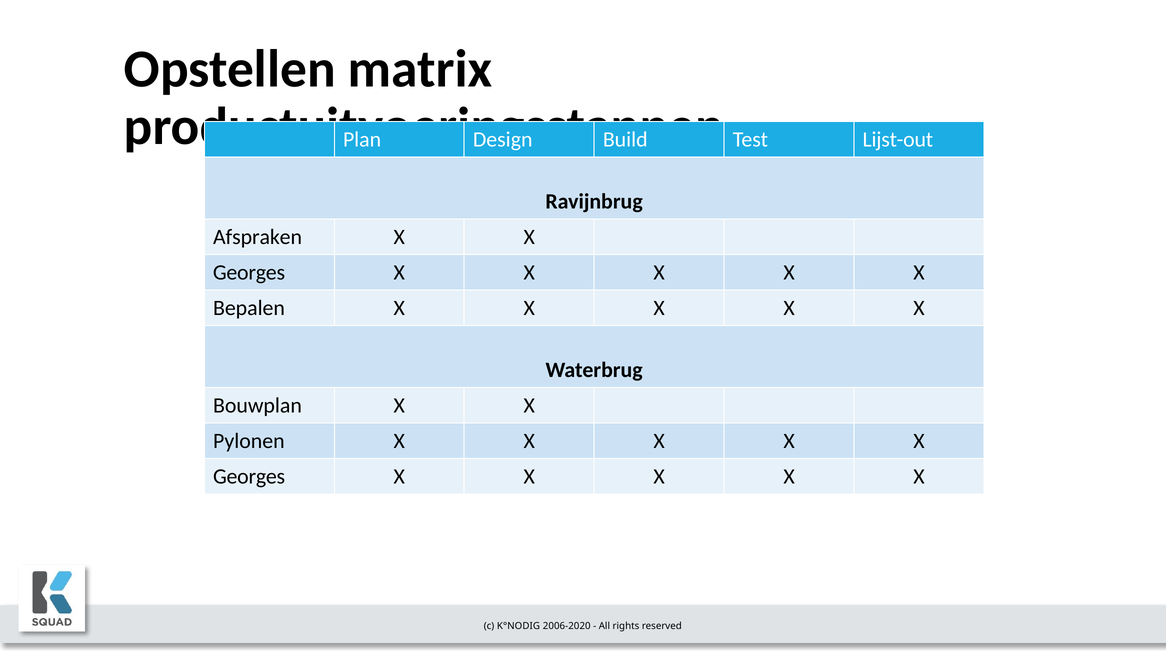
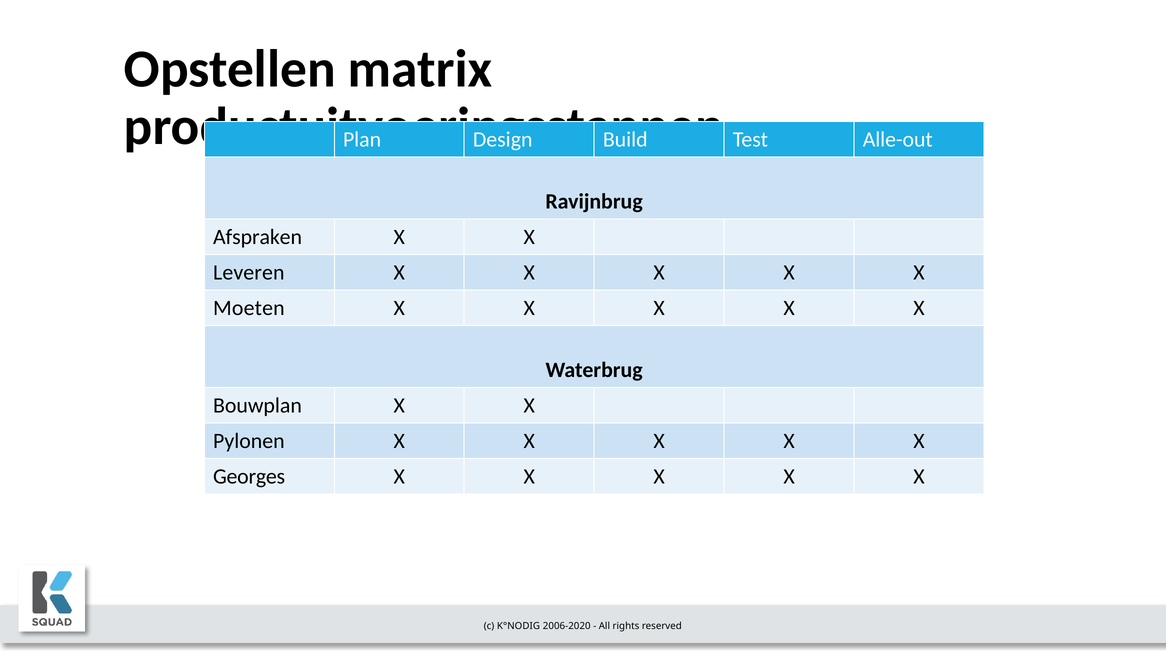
Lijst-out: Lijst-out -> Alle-out
Georges at (249, 272): Georges -> Leveren
Bepalen: Bepalen -> Moeten
